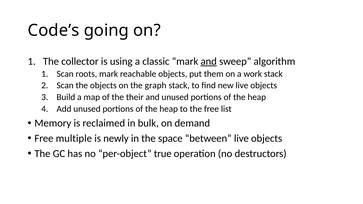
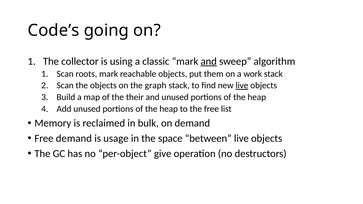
live at (242, 86) underline: none -> present
Free multiple: multiple -> demand
newly: newly -> usage
true: true -> give
